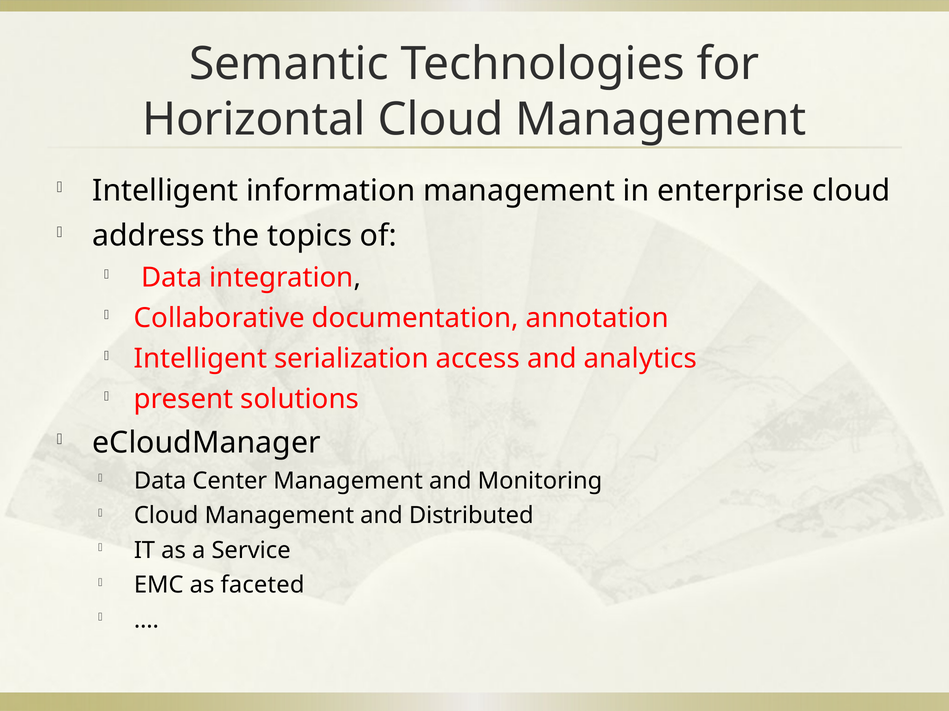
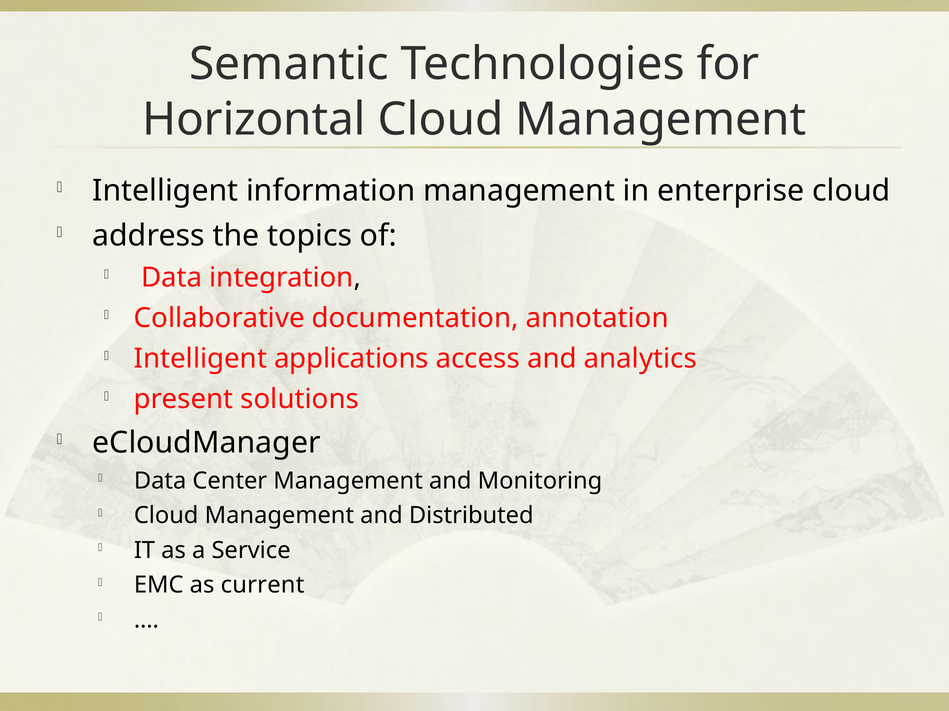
serialization: serialization -> applications
faceted: faceted -> current
